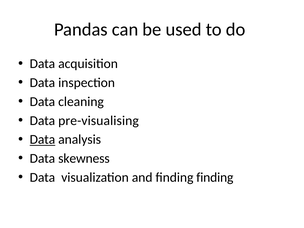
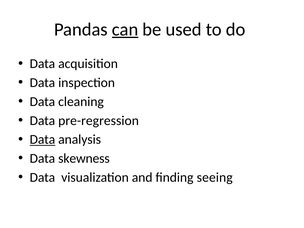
can underline: none -> present
pre-visualising: pre-visualising -> pre-regression
finding finding: finding -> seeing
